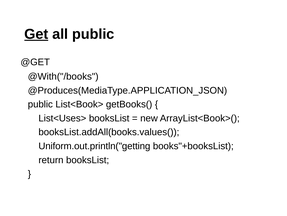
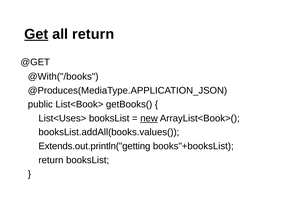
all public: public -> return
new underline: none -> present
Uniform.out.println("getting: Uniform.out.println("getting -> Extends.out.println("getting
